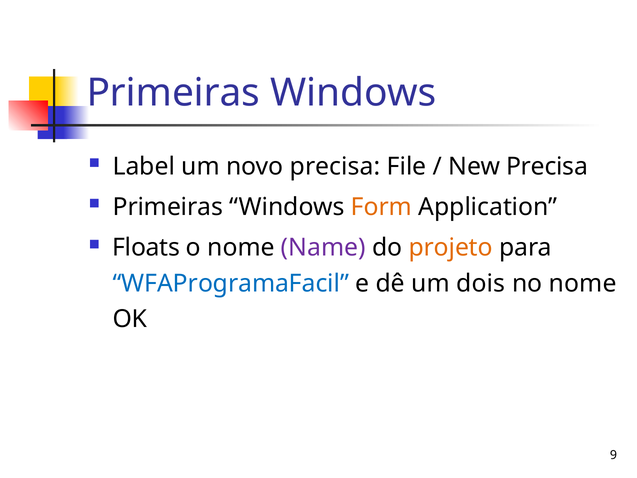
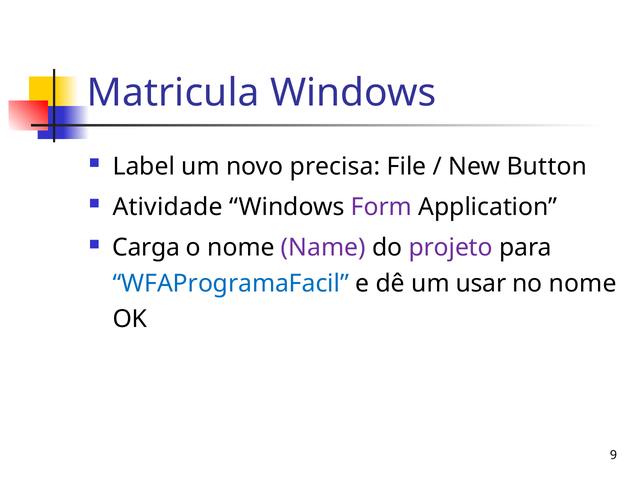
Primeiras at (173, 93): Primeiras -> Matricula
New Precisa: Precisa -> Button
Primeiras at (168, 207): Primeiras -> Atividade
Form colour: orange -> purple
Floats: Floats -> Carga
projeto colour: orange -> purple
dois: dois -> usar
